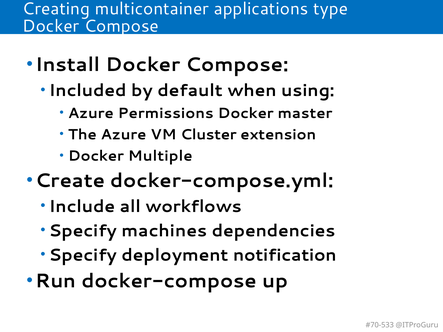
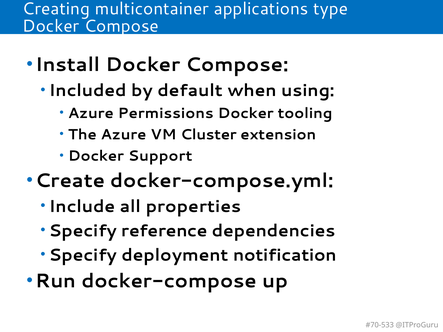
master: master -> tooling
Multiple: Multiple -> Support
workflows: workflows -> properties
machines: machines -> reference
